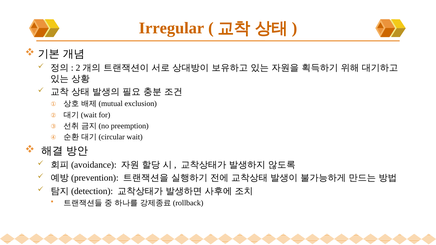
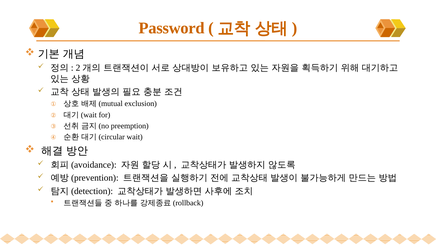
Irregular: Irregular -> Password
